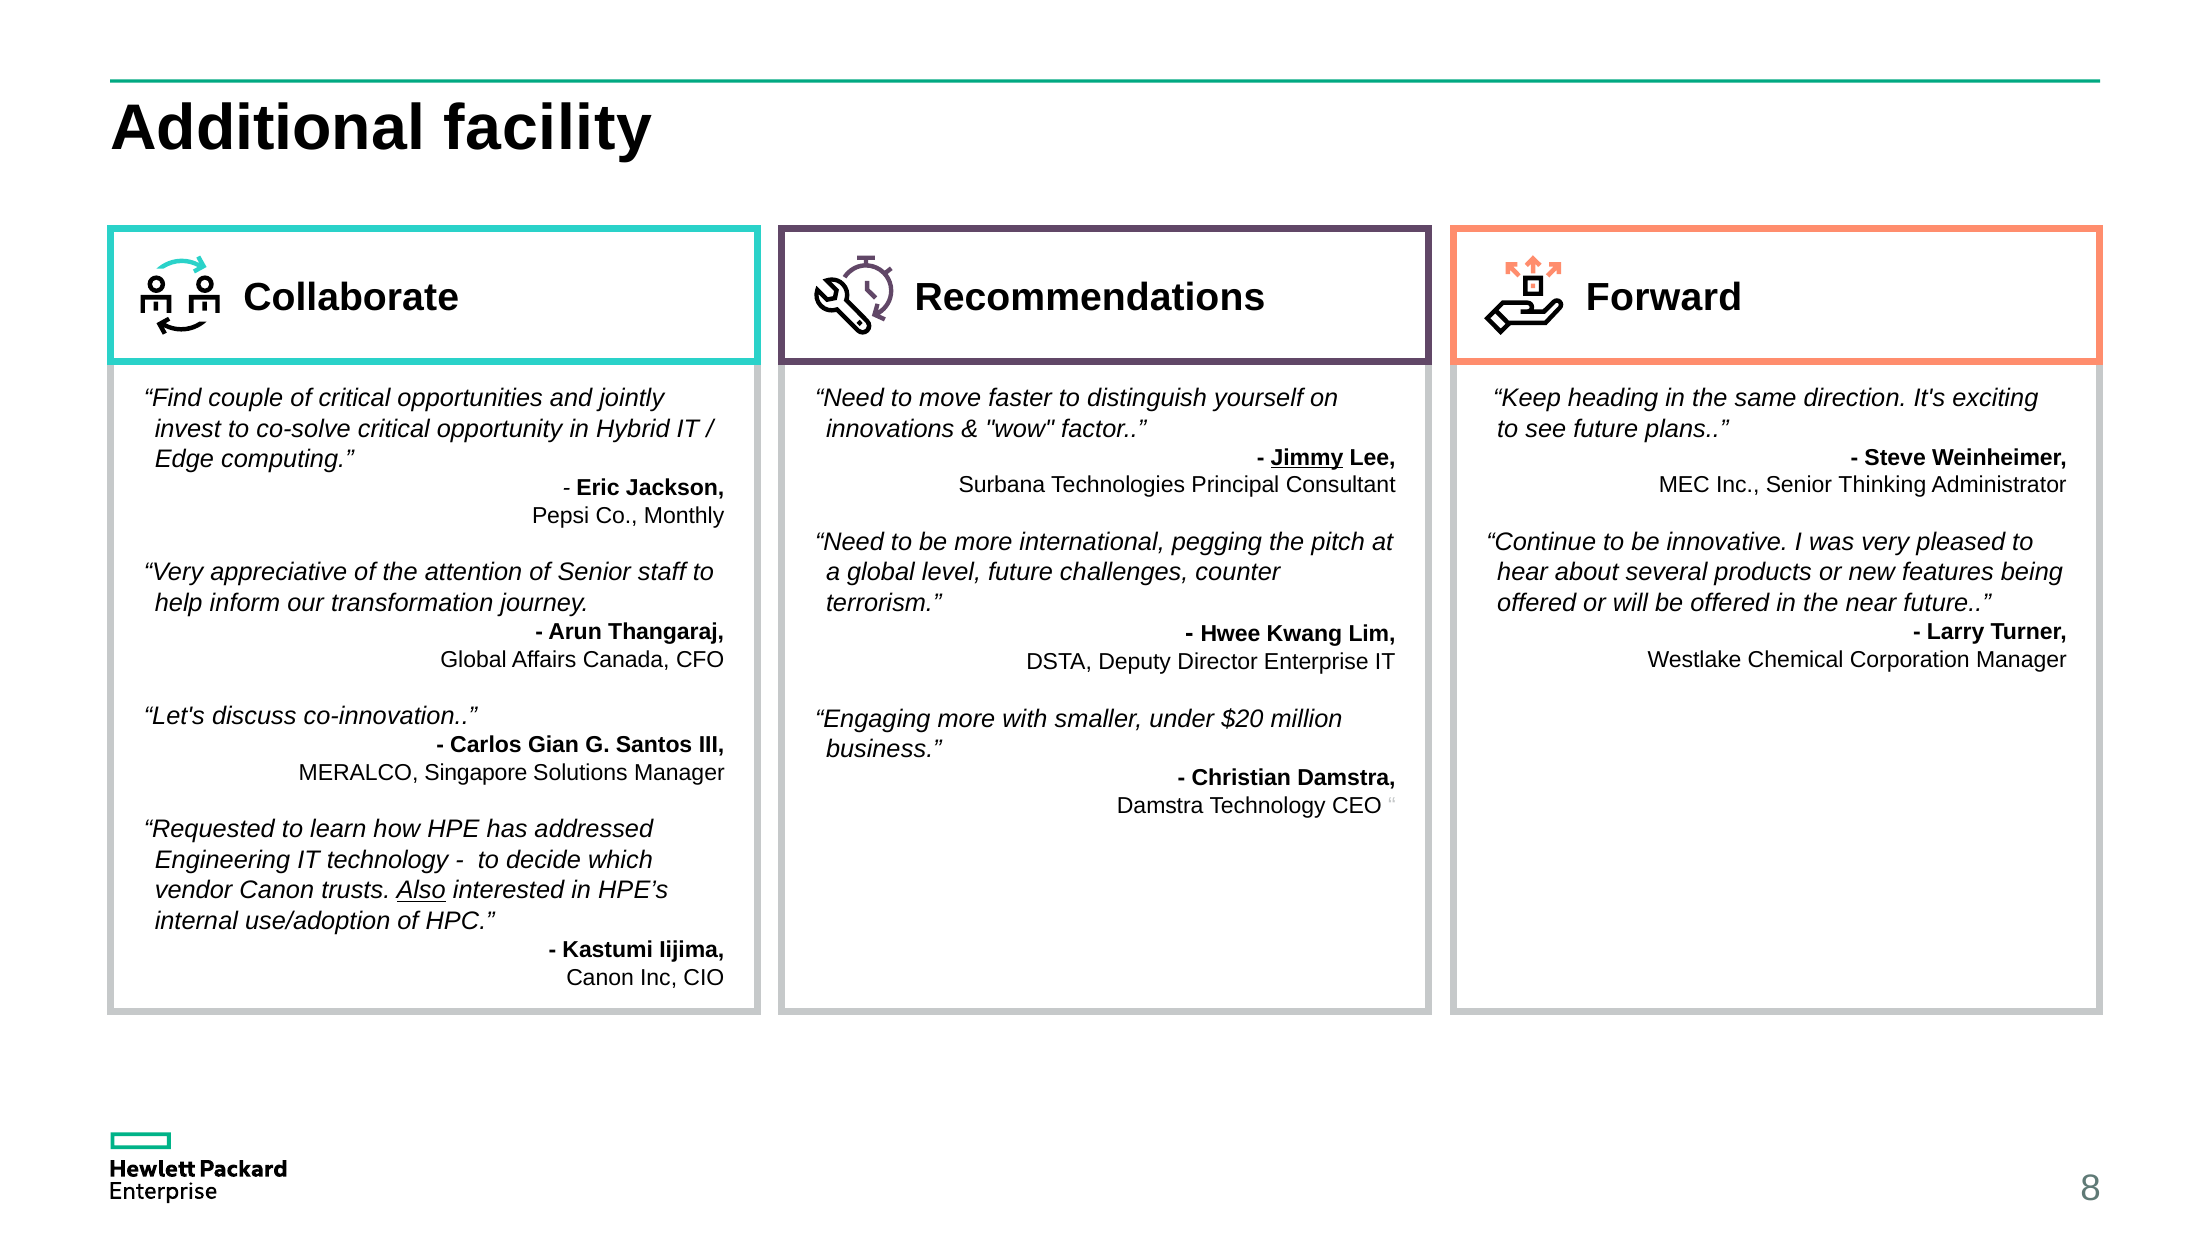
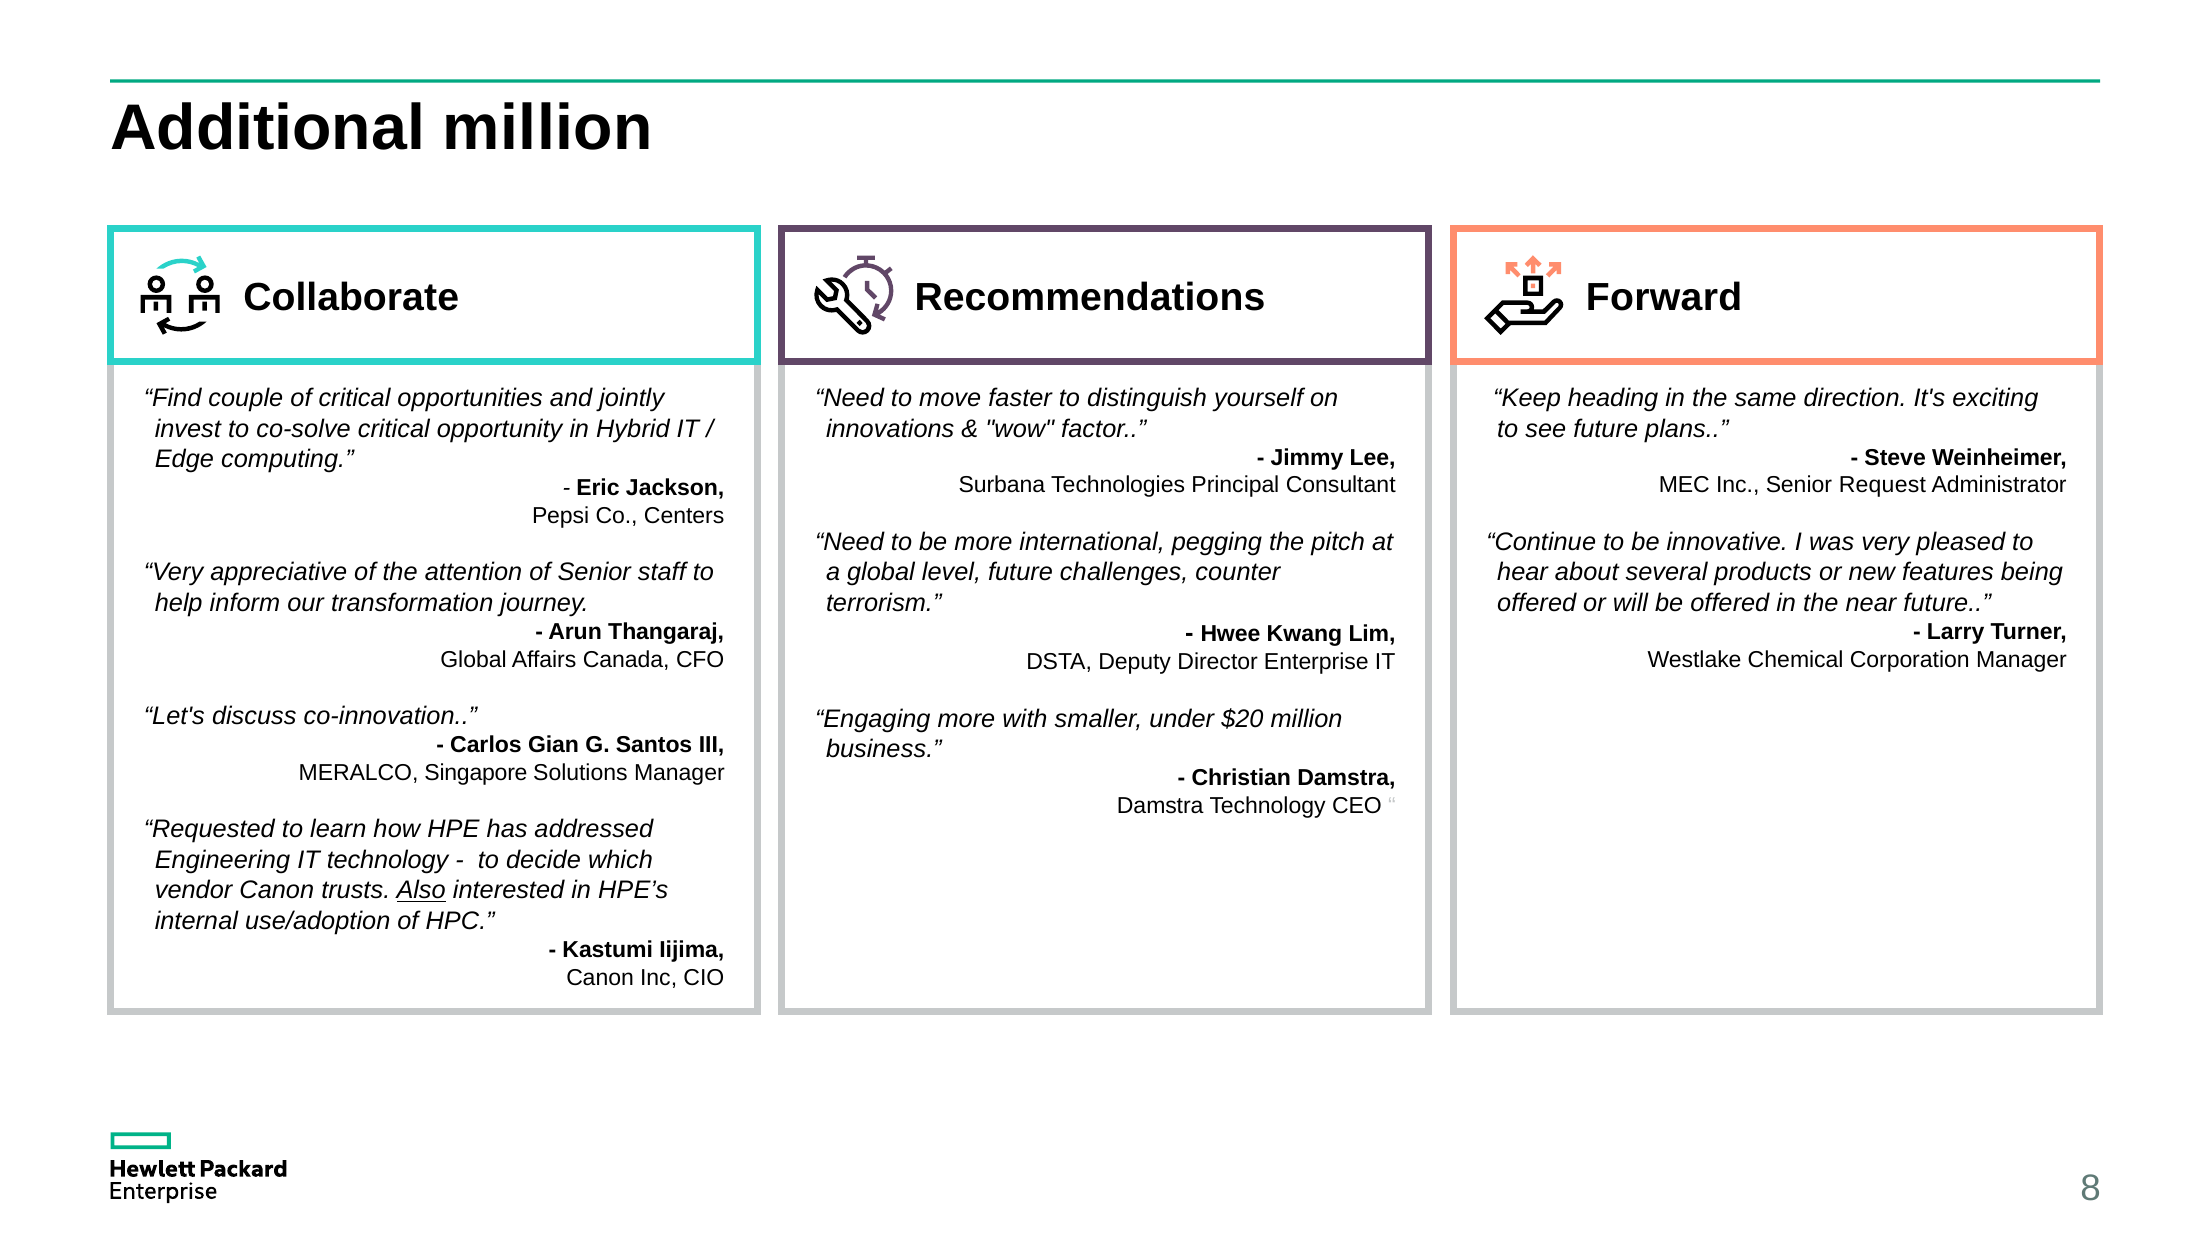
Additional facility: facility -> million
Jimmy underline: present -> none
Thinking: Thinking -> Request
Monthly: Monthly -> Centers
